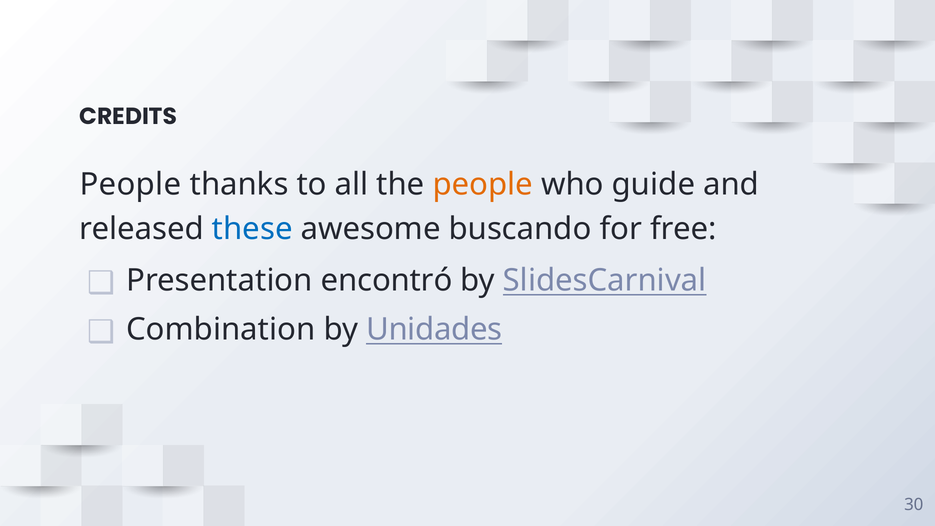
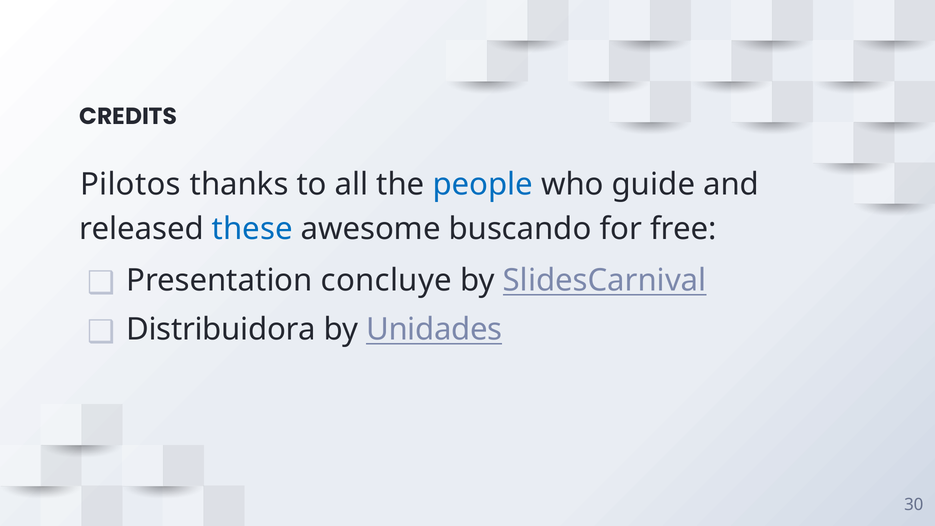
People at (130, 184): People -> Pilotos
people at (483, 184) colour: orange -> blue
encontró: encontró -> concluye
Combination: Combination -> Distribuidora
